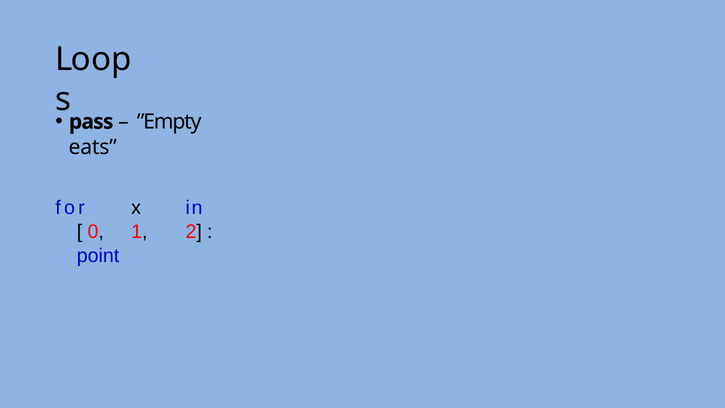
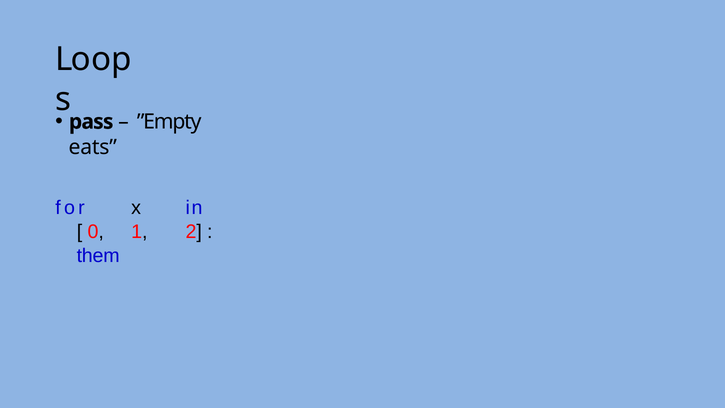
point: point -> them
